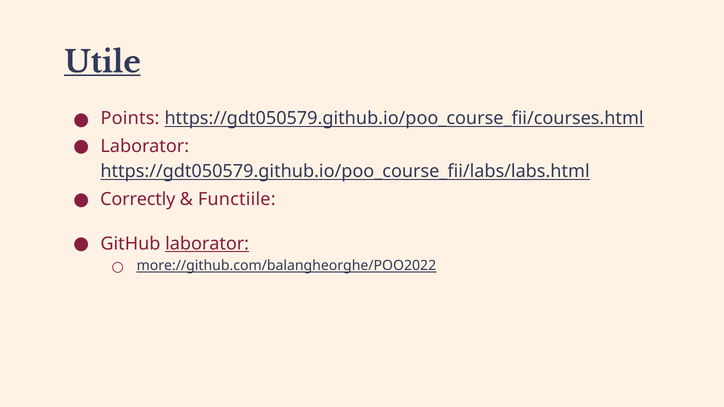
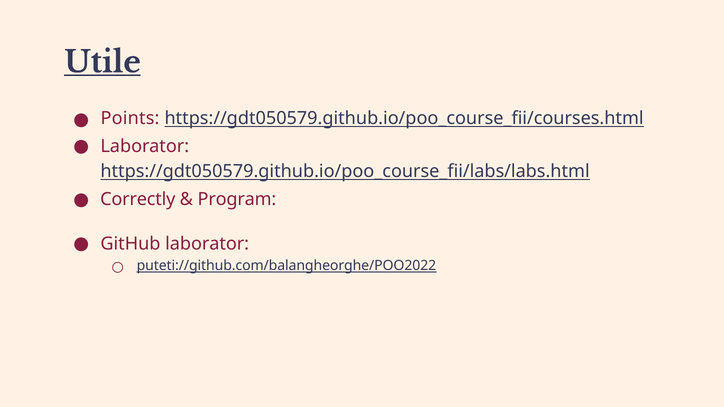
Functiile: Functiile -> Program
laborator at (207, 244) underline: present -> none
more://github.com/balangheorghe/POO2022: more://github.com/balangheorghe/POO2022 -> puteti://github.com/balangheorghe/POO2022
